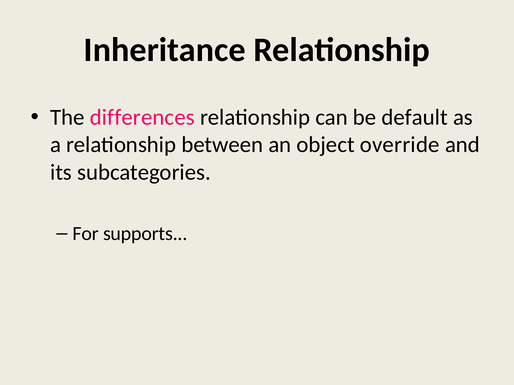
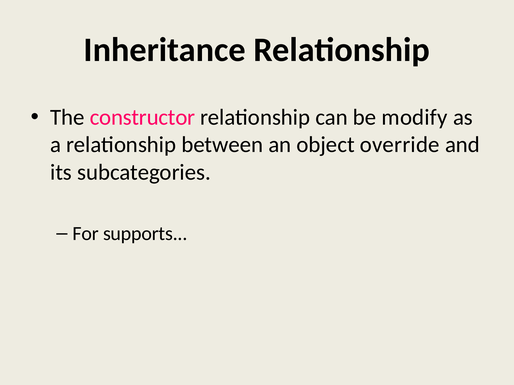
differences: differences -> constructor
default: default -> modify
